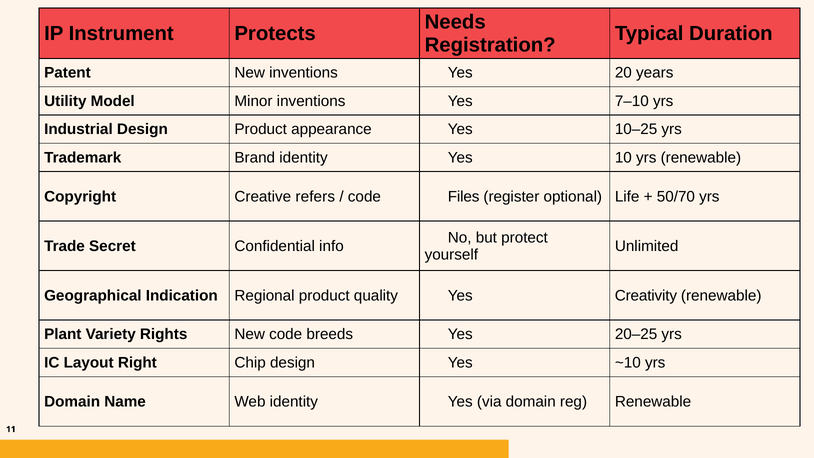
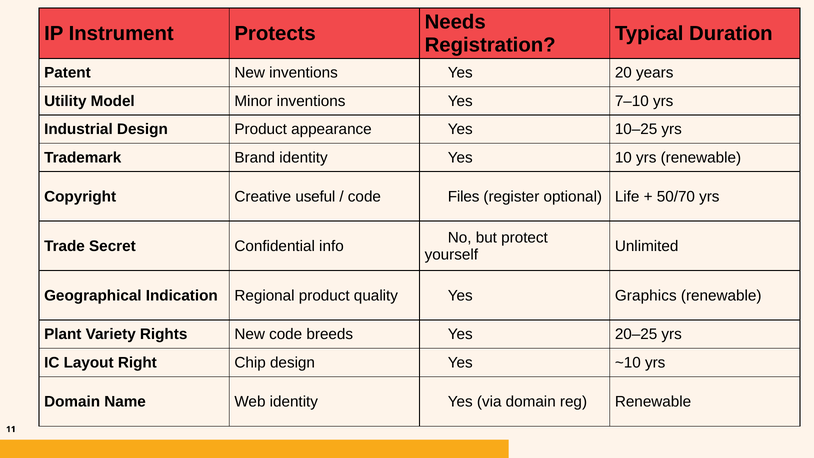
refers: refers -> useful
Creativity: Creativity -> Graphics
